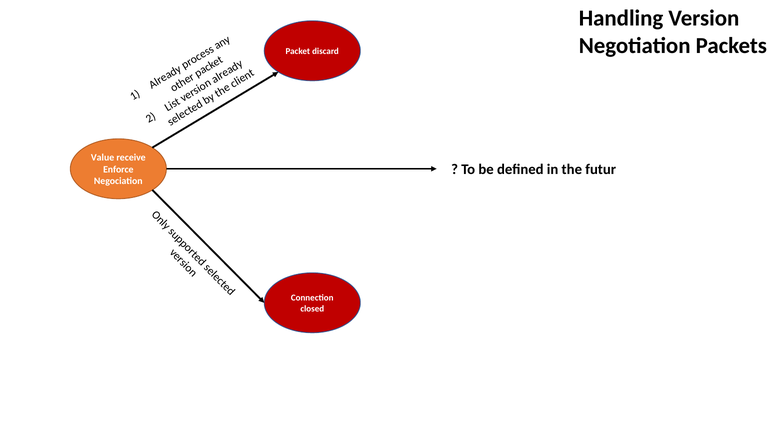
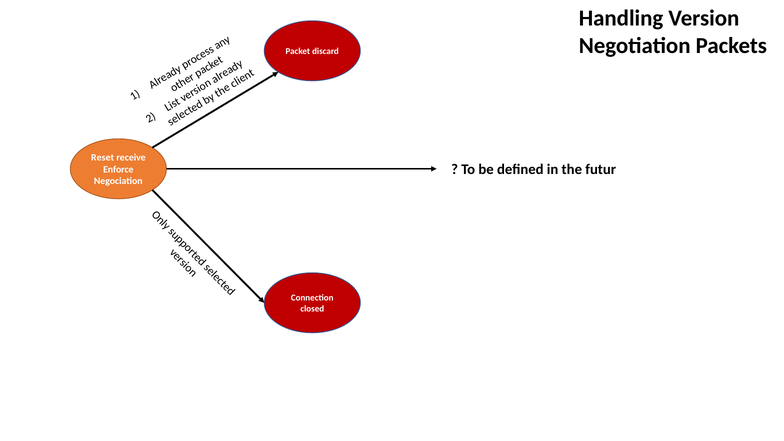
Value: Value -> Reset
